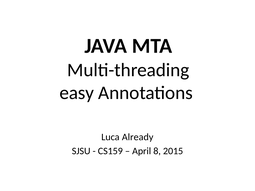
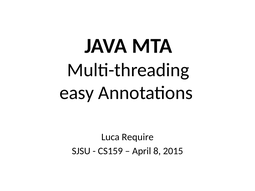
Already: Already -> Require
